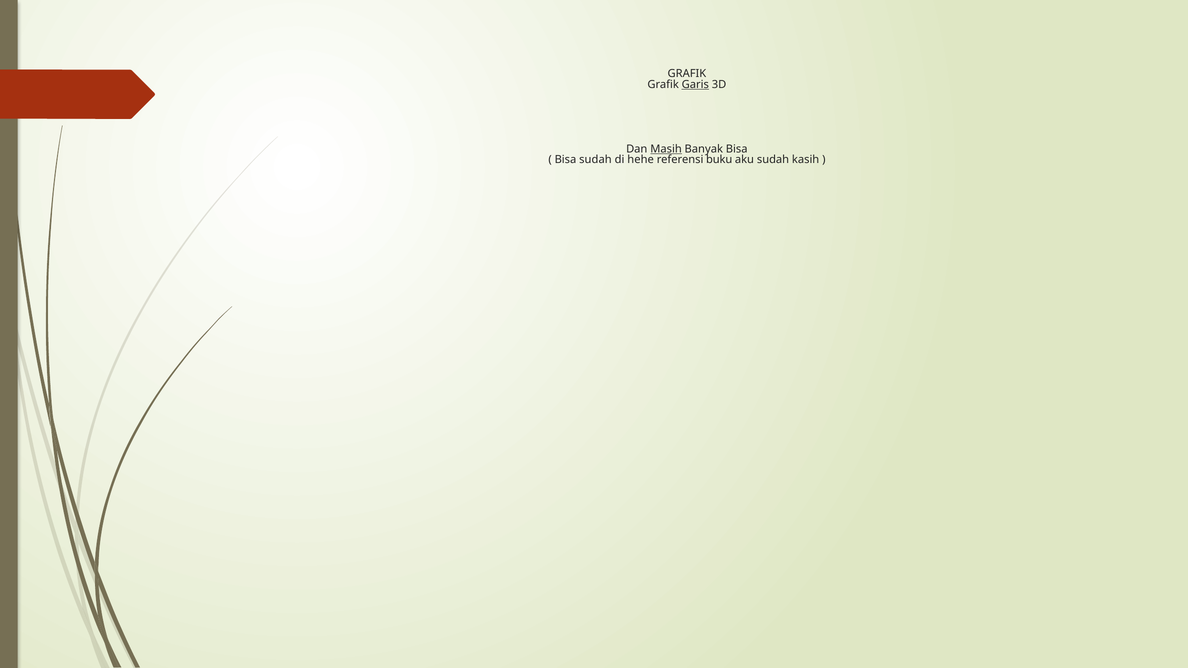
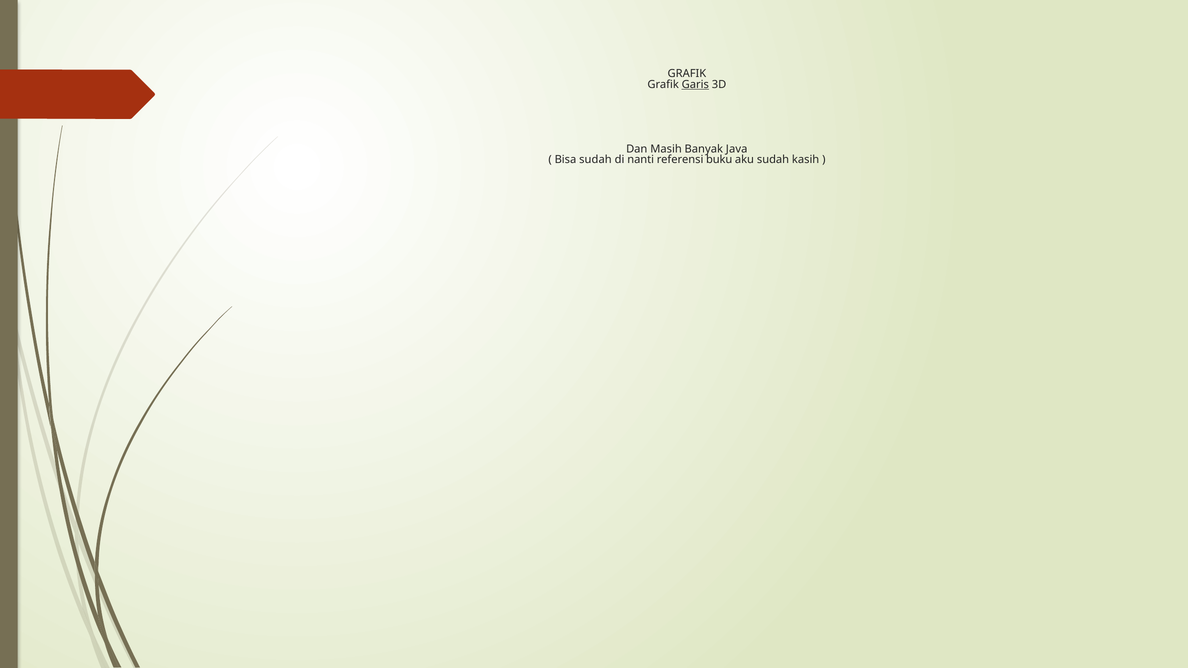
Masih underline: present -> none
Banyak Bisa: Bisa -> Java
hehe: hehe -> nanti
